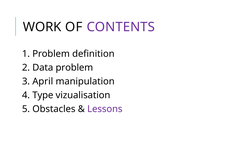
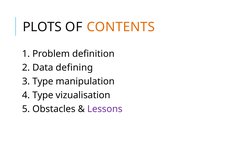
WORK: WORK -> PLOTS
CONTENTS colour: purple -> orange
Data problem: problem -> defining
3 April: April -> Type
